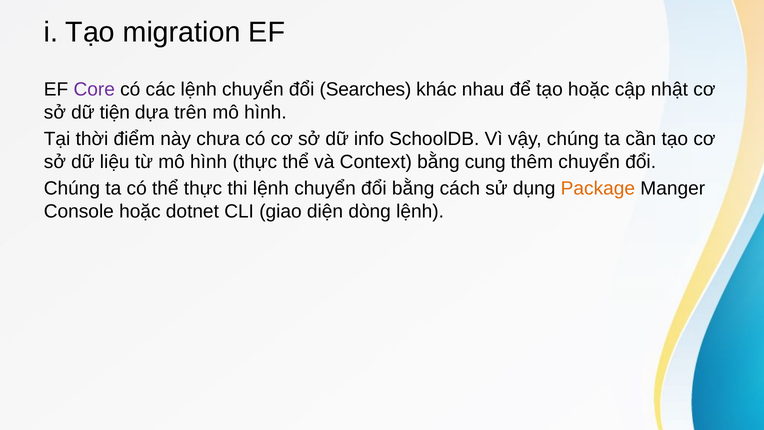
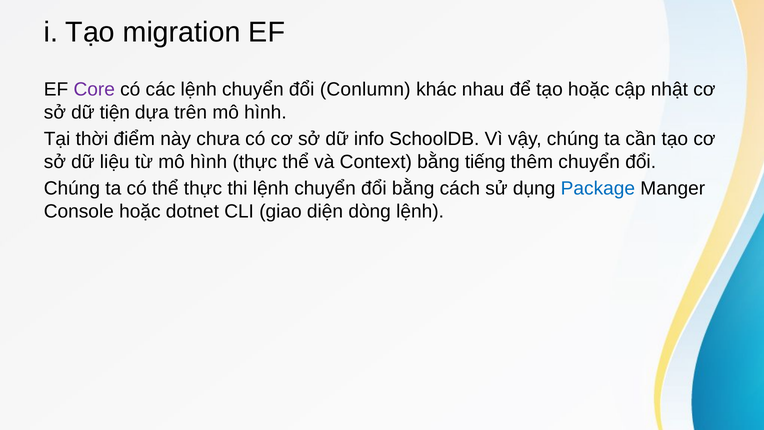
Searches: Searches -> Conlumn
cung: cung -> tiếng
Package colour: orange -> blue
